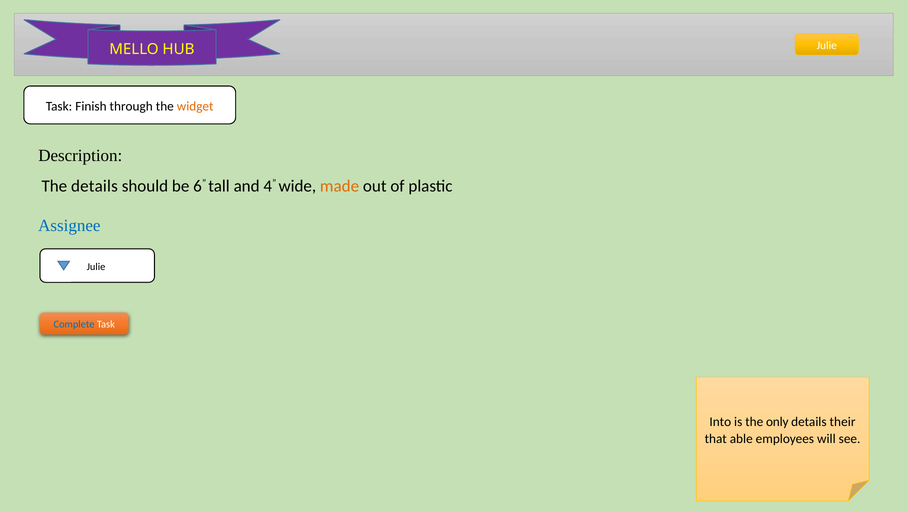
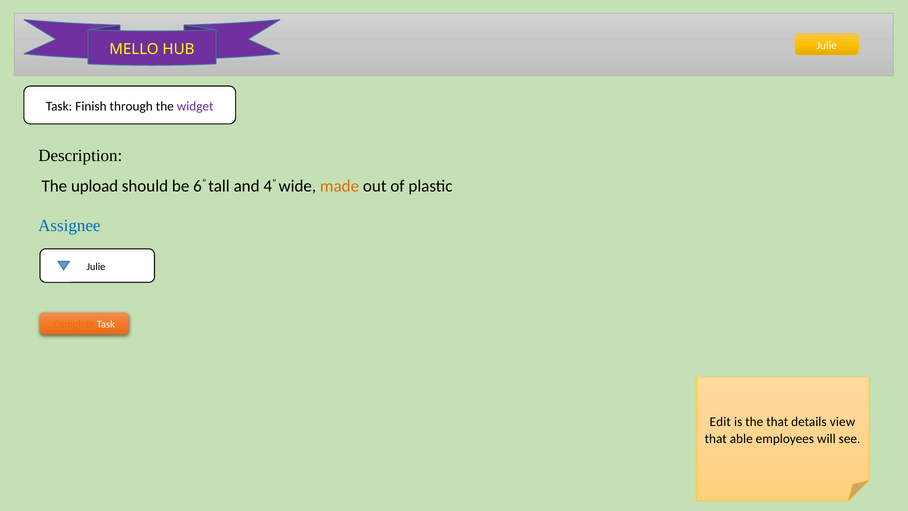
widget colour: orange -> purple
The details: details -> upload
Complete colour: blue -> orange
Into: Into -> Edit
the only: only -> that
their: their -> view
